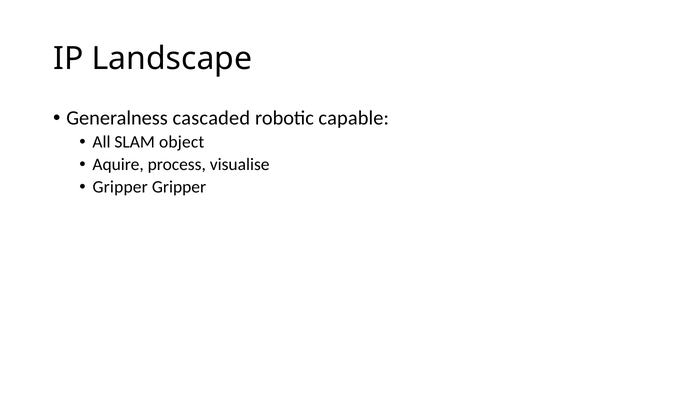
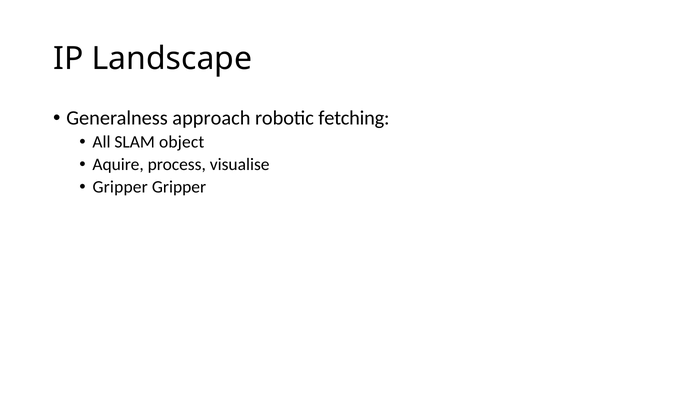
cascaded: cascaded -> approach
capable: capable -> fetching
